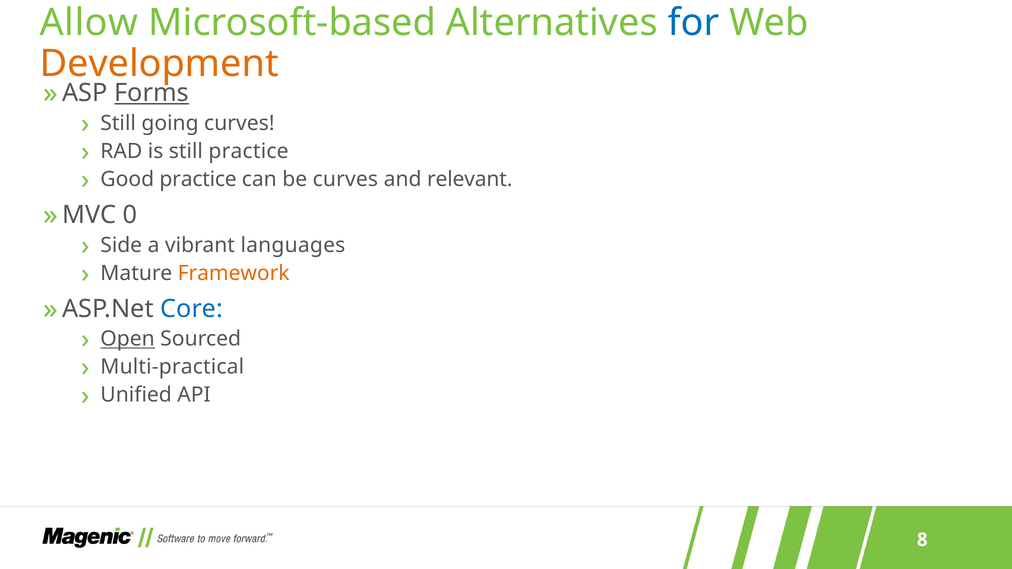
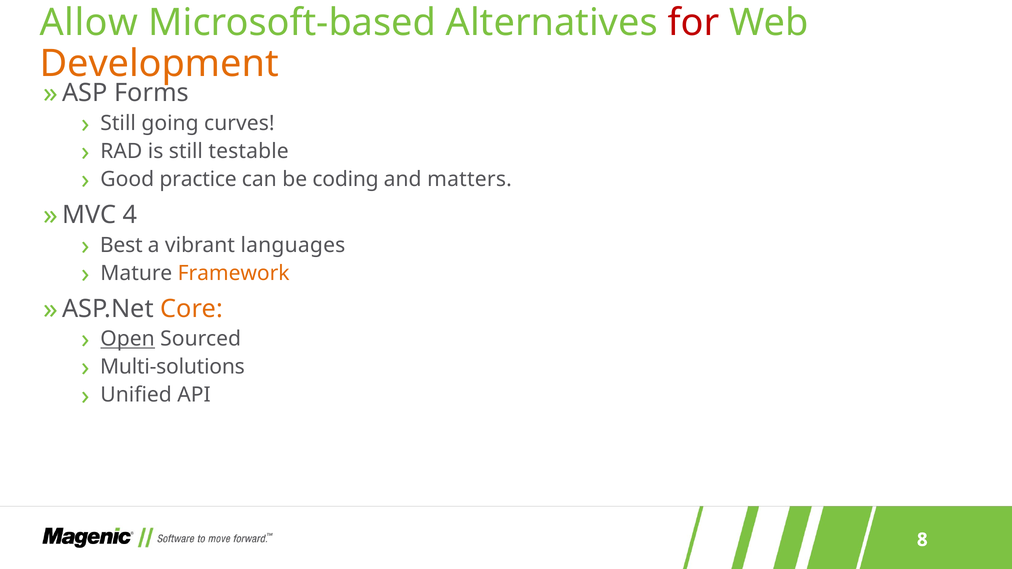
for colour: blue -> red
Forms underline: present -> none
still practice: practice -> testable
be curves: curves -> coding
relevant: relevant -> matters
0: 0 -> 4
Side: Side -> Best
Core colour: blue -> orange
Multi-practical: Multi-practical -> Multi-solutions
